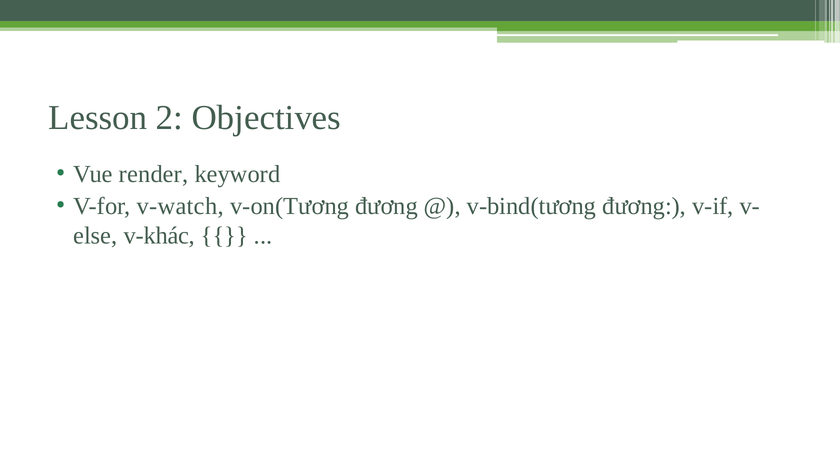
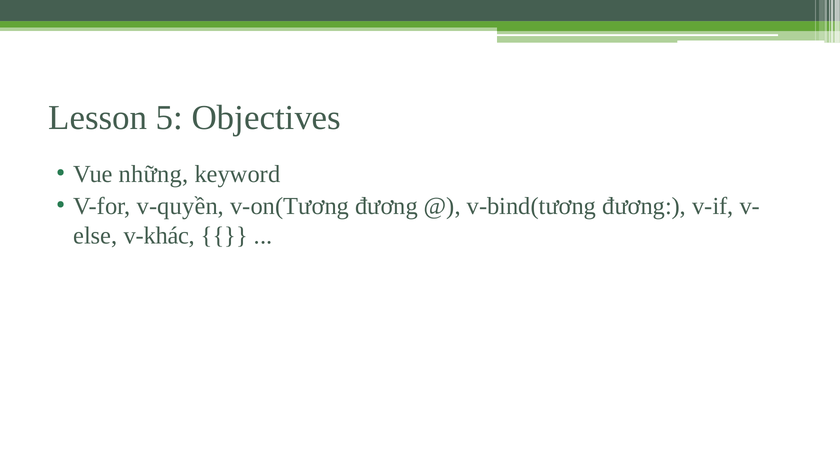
2: 2 -> 5
render: render -> những
v-watch: v-watch -> v-quyền
